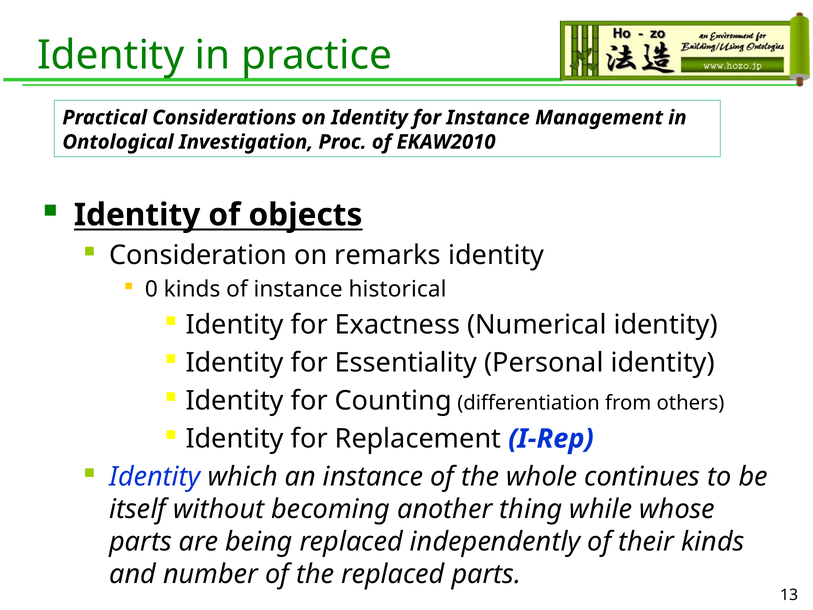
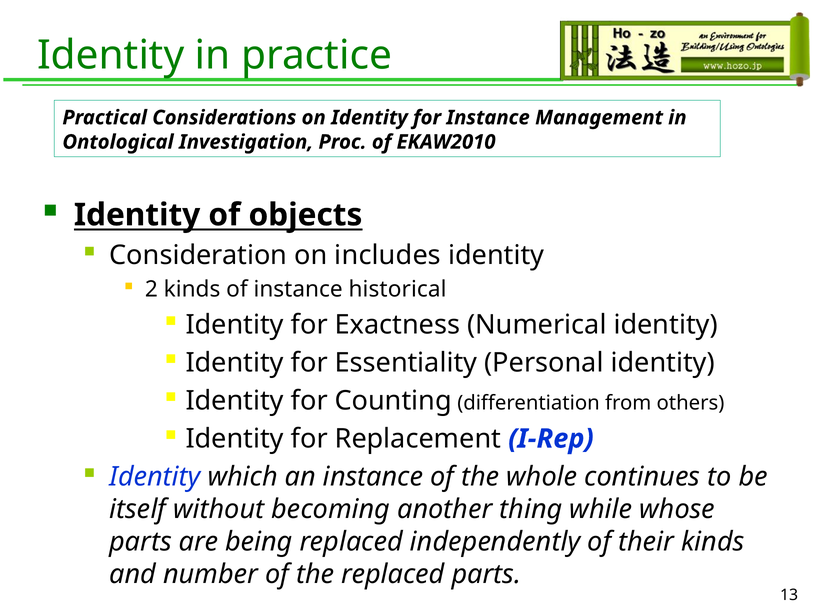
remarks: remarks -> includes
0: 0 -> 2
